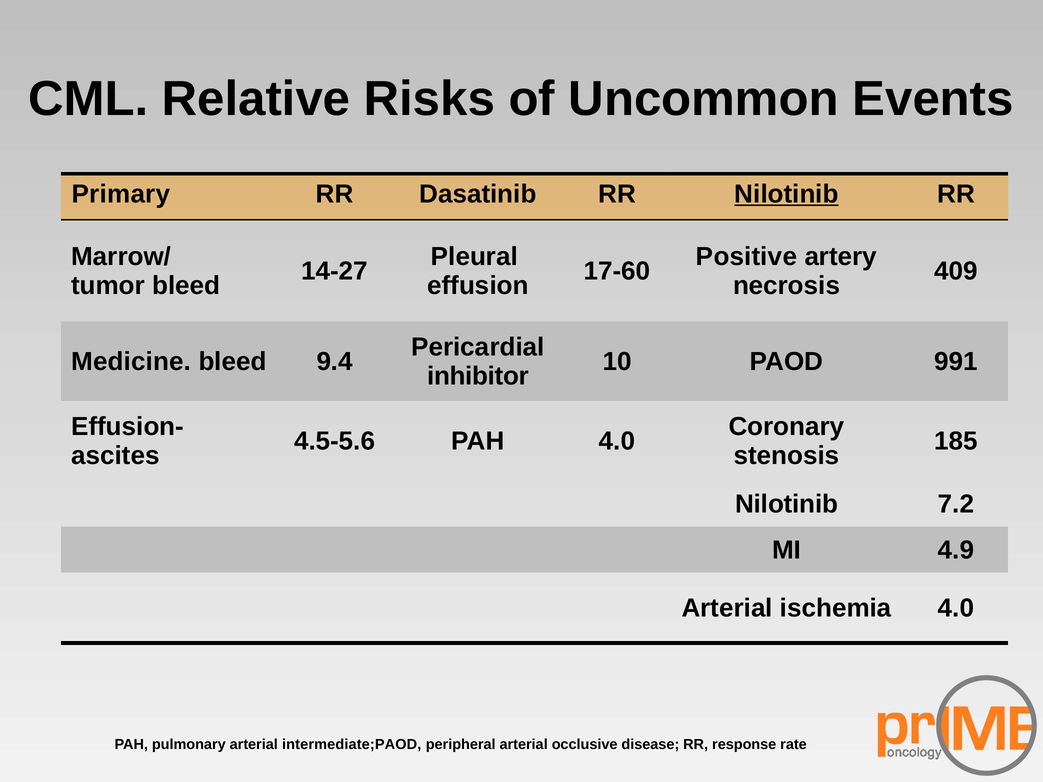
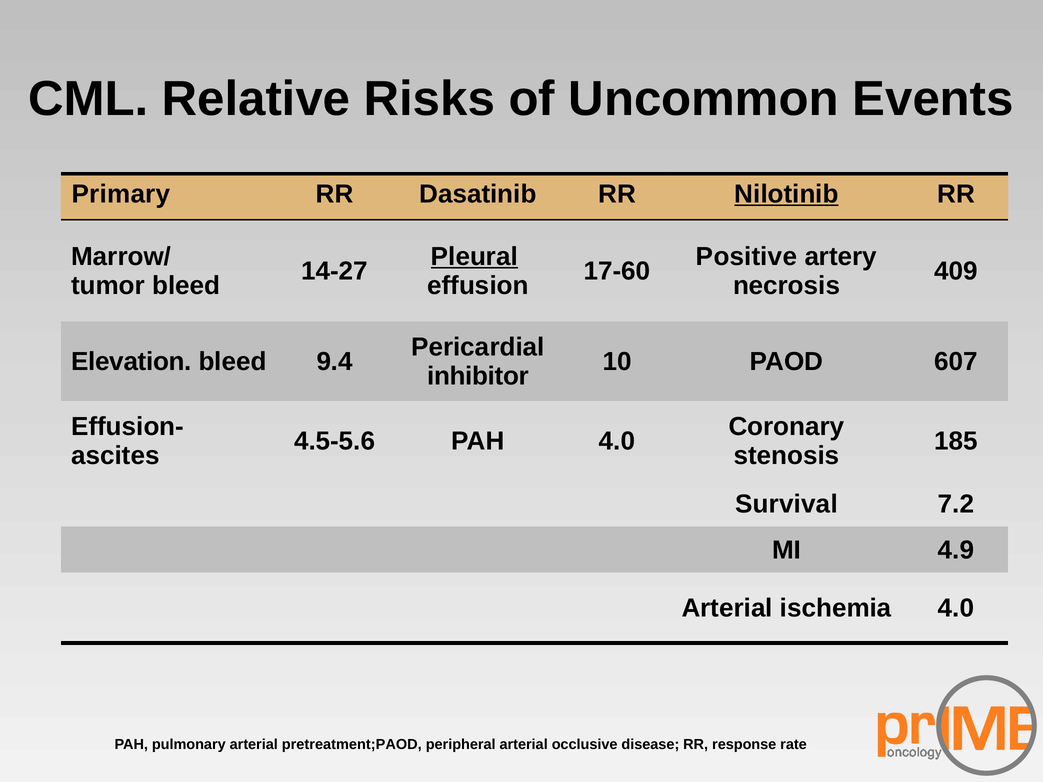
Pleural underline: none -> present
Medicine: Medicine -> Elevation
991: 991 -> 607
Nilotinib at (787, 504): Nilotinib -> Survival
intermediate;PAOD: intermediate;PAOD -> pretreatment;PAOD
